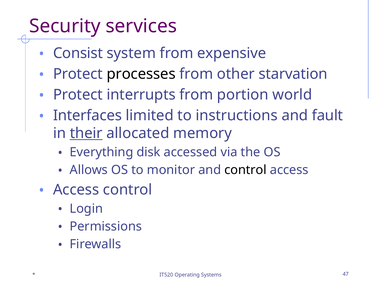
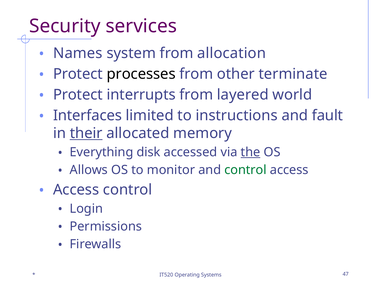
Consist: Consist -> Names
expensive: expensive -> allocation
starvation: starvation -> terminate
portion: portion -> layered
the underline: none -> present
control at (246, 170) colour: black -> green
